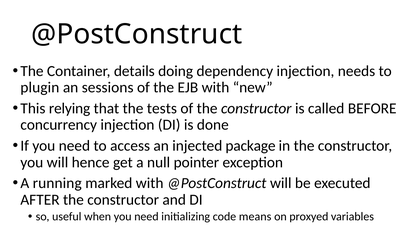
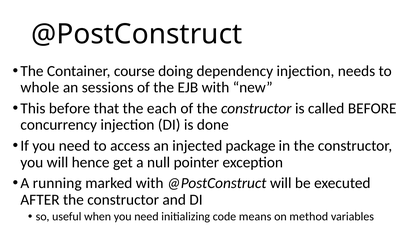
details: details -> course
plugin: plugin -> whole
This relying: relying -> before
tests: tests -> each
proxyed: proxyed -> method
